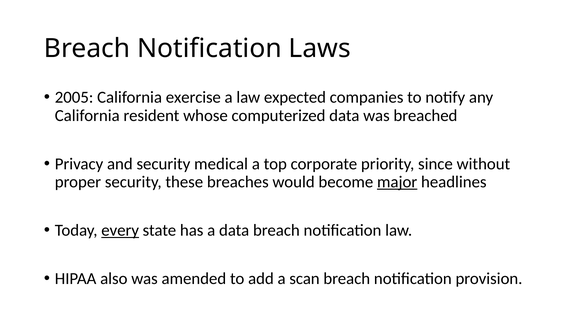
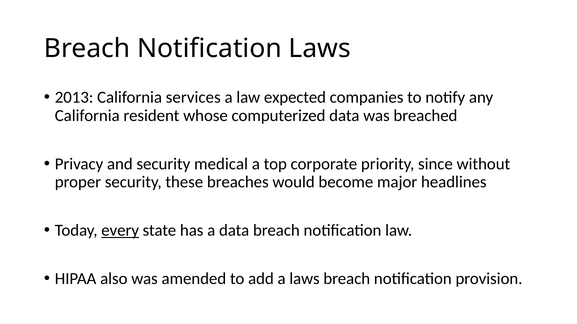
2005: 2005 -> 2013
exercise: exercise -> services
major underline: present -> none
a scan: scan -> laws
